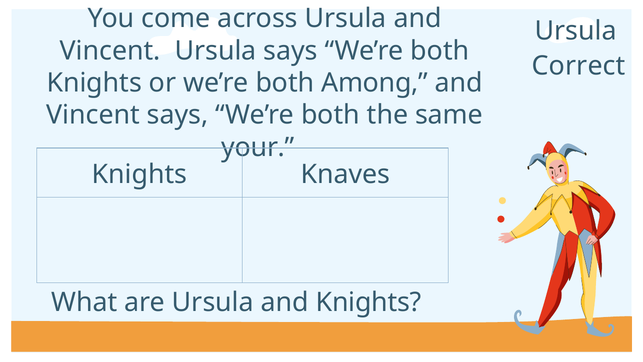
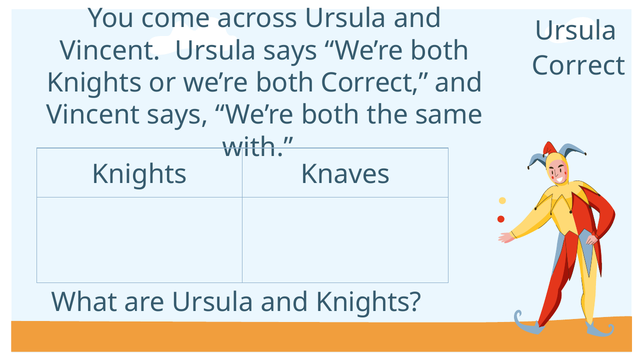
both Among: Among -> Correct
your: your -> with
